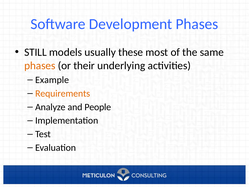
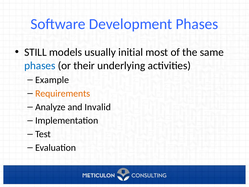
these: these -> initial
phases at (40, 66) colour: orange -> blue
People: People -> Invalid
